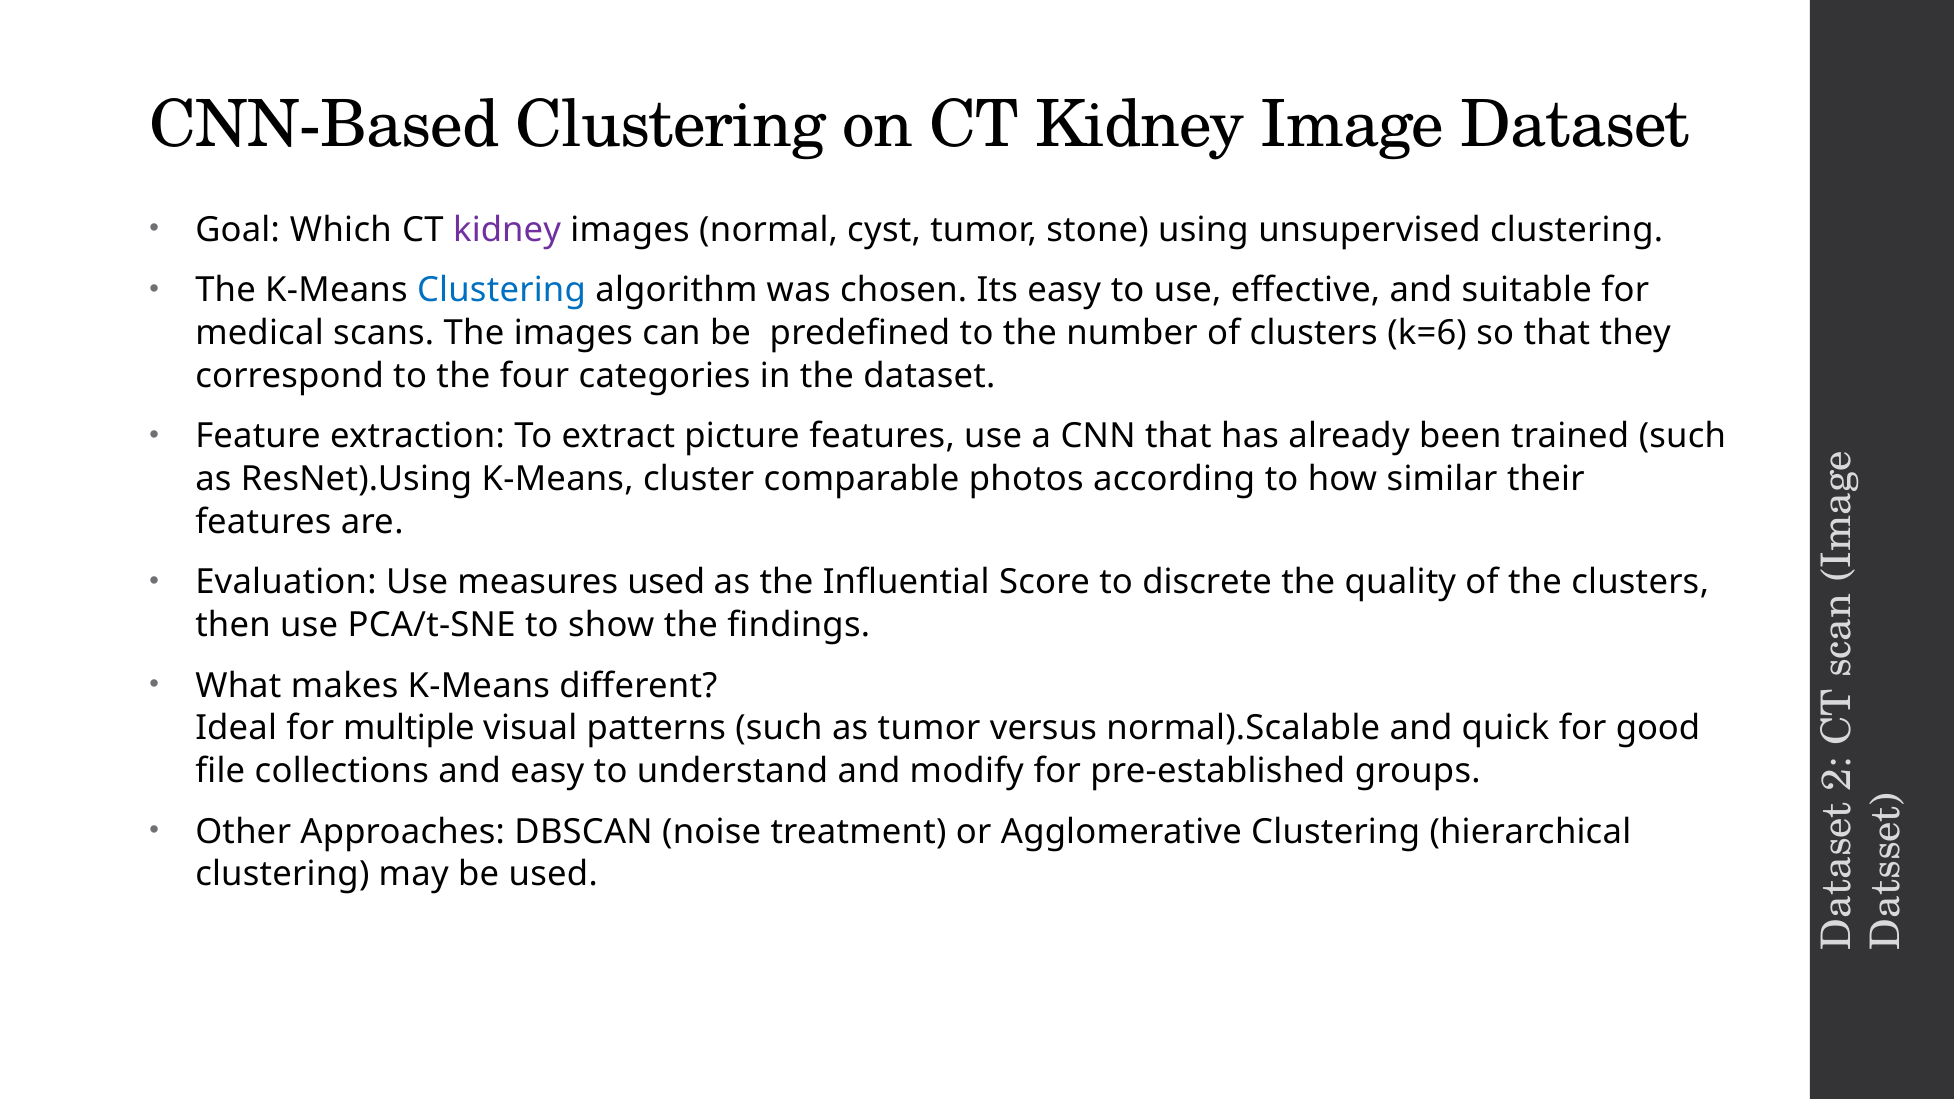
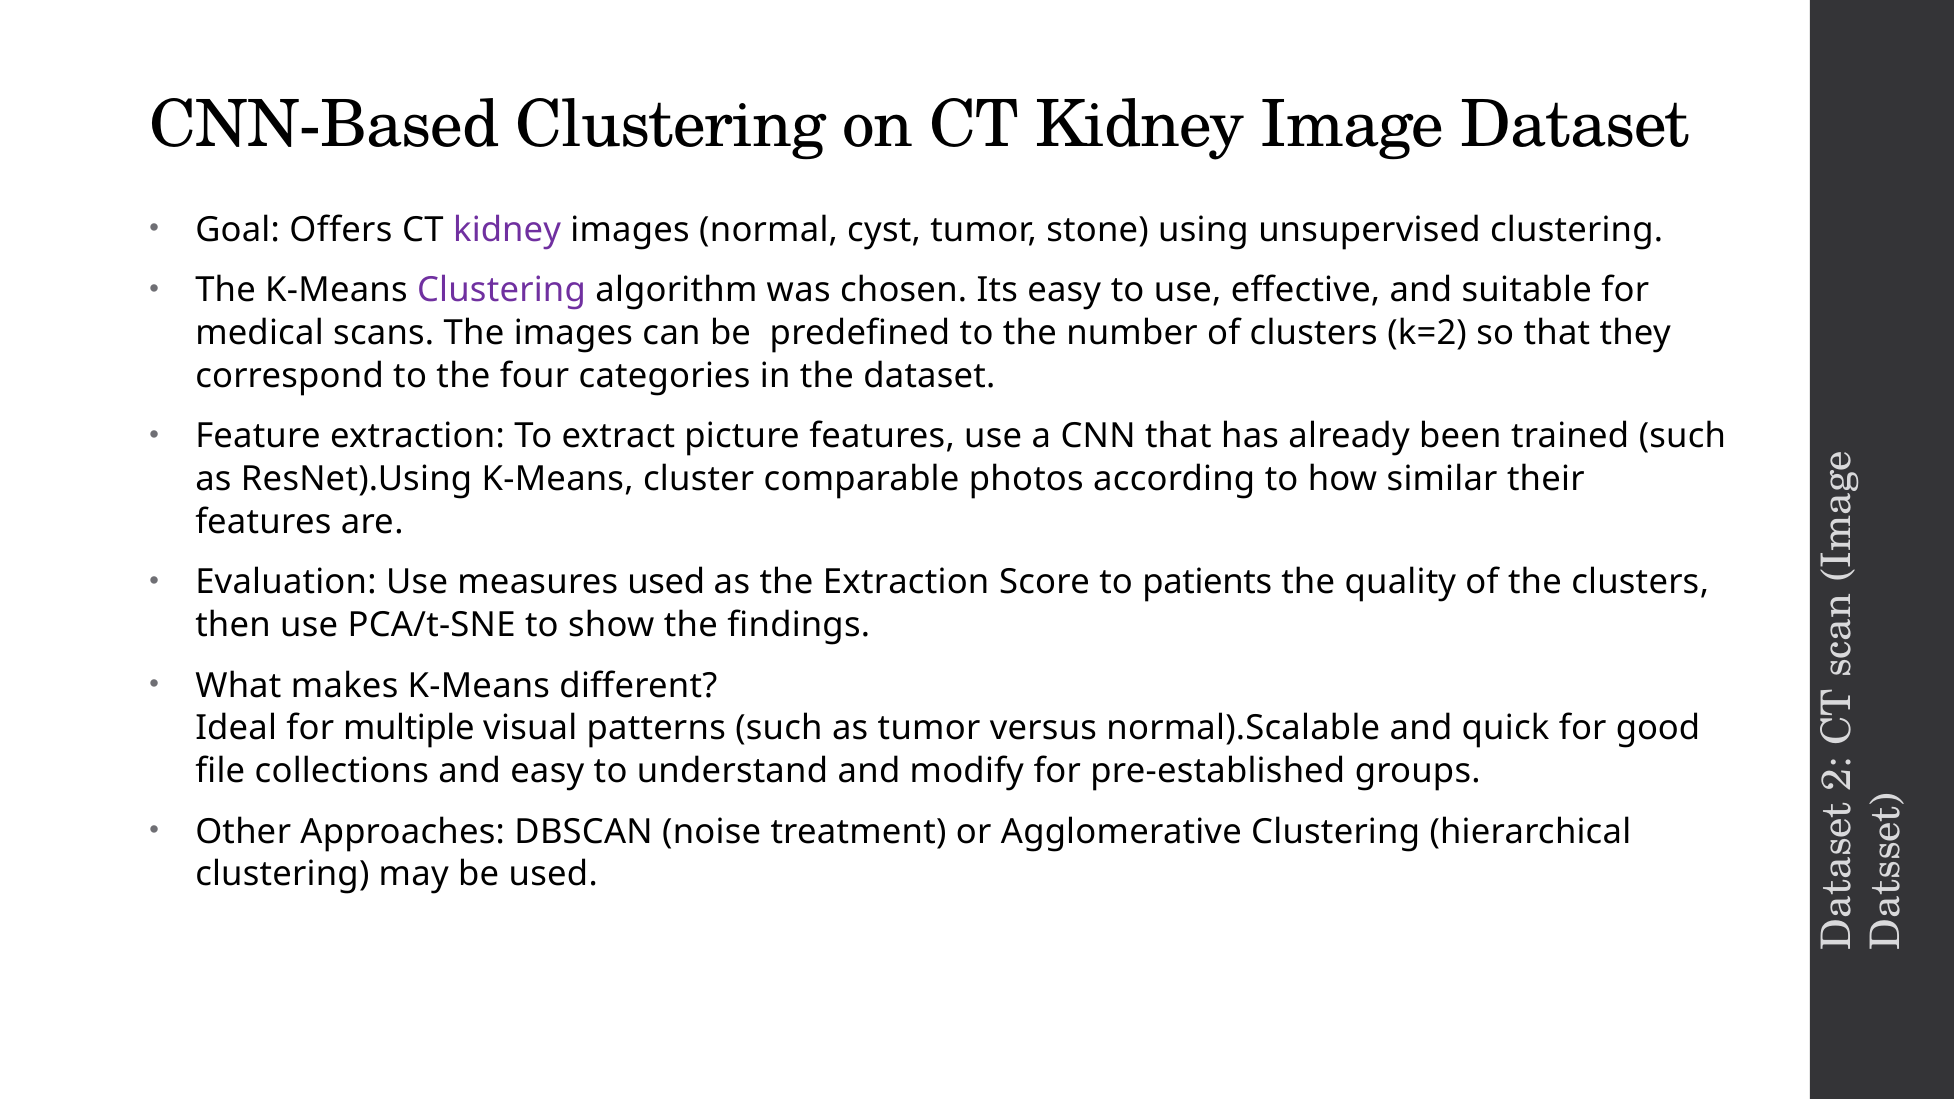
Which: Which -> Offers
Clustering at (501, 291) colour: blue -> purple
k=6: k=6 -> k=2
the Influential: Influential -> Extraction
discrete: discrete -> patients
